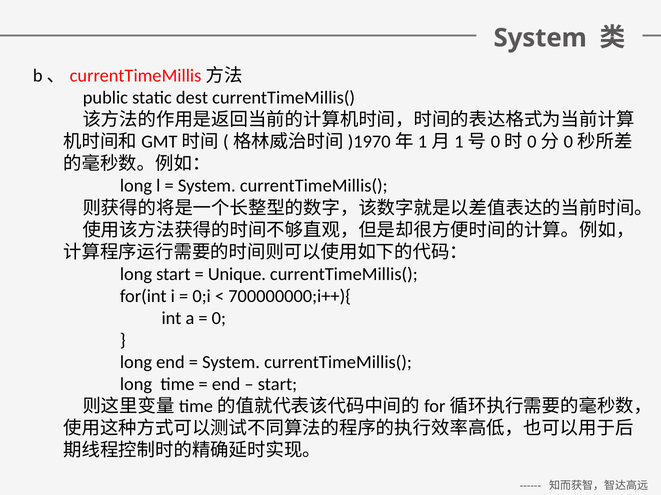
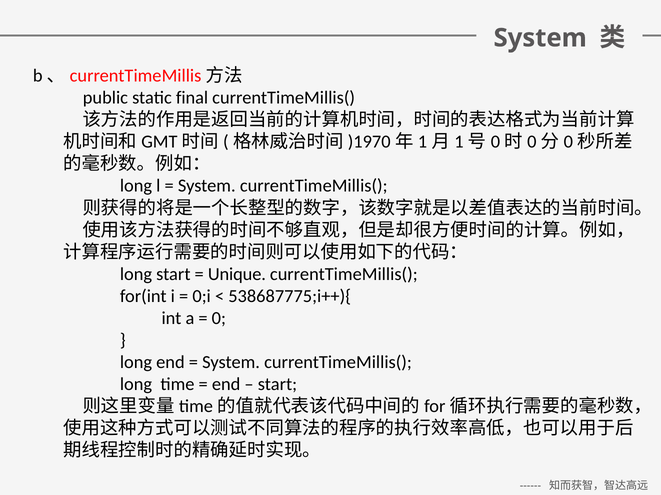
dest: dest -> final
700000000;i++){: 700000000;i++){ -> 538687775;i++){
